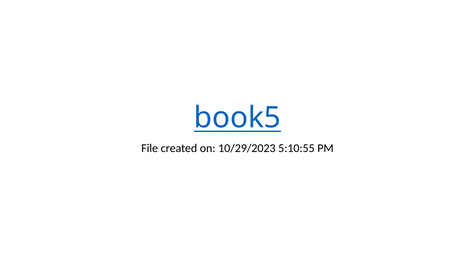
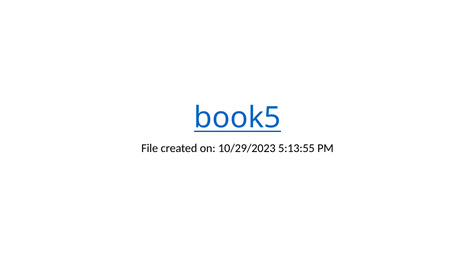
5:10:55: 5:10:55 -> 5:13:55
